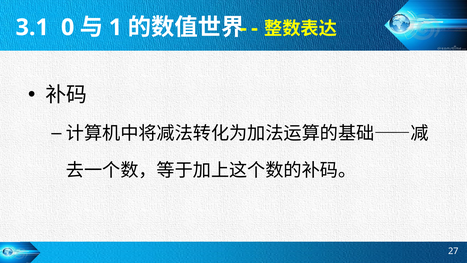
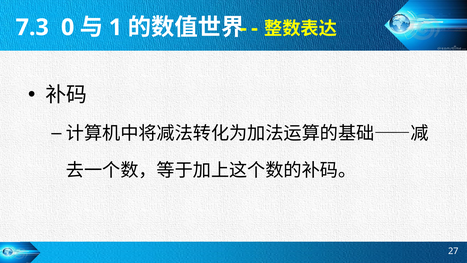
3.1: 3.1 -> 7.3
